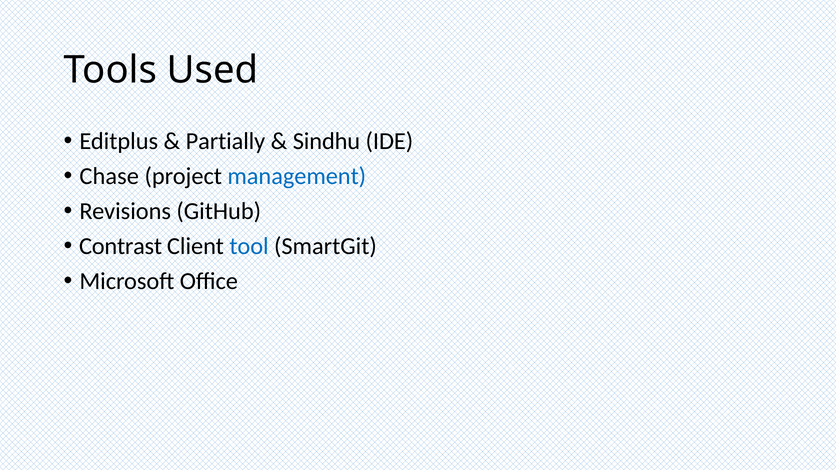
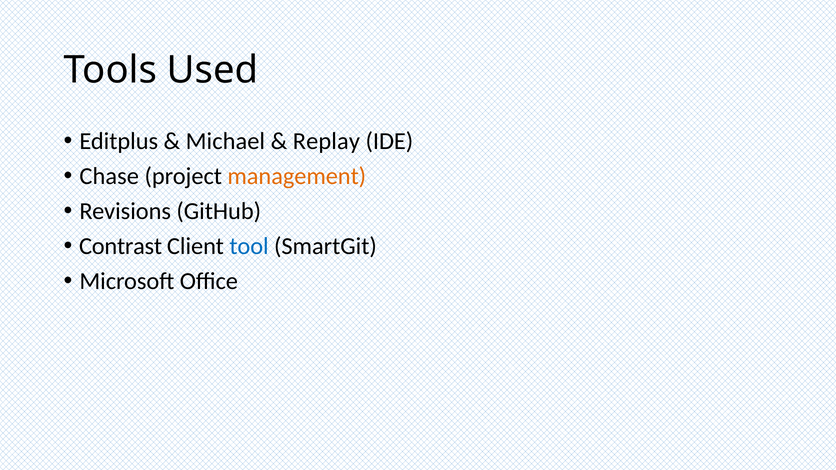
Partially: Partially -> Michael
Sindhu: Sindhu -> Replay
management colour: blue -> orange
